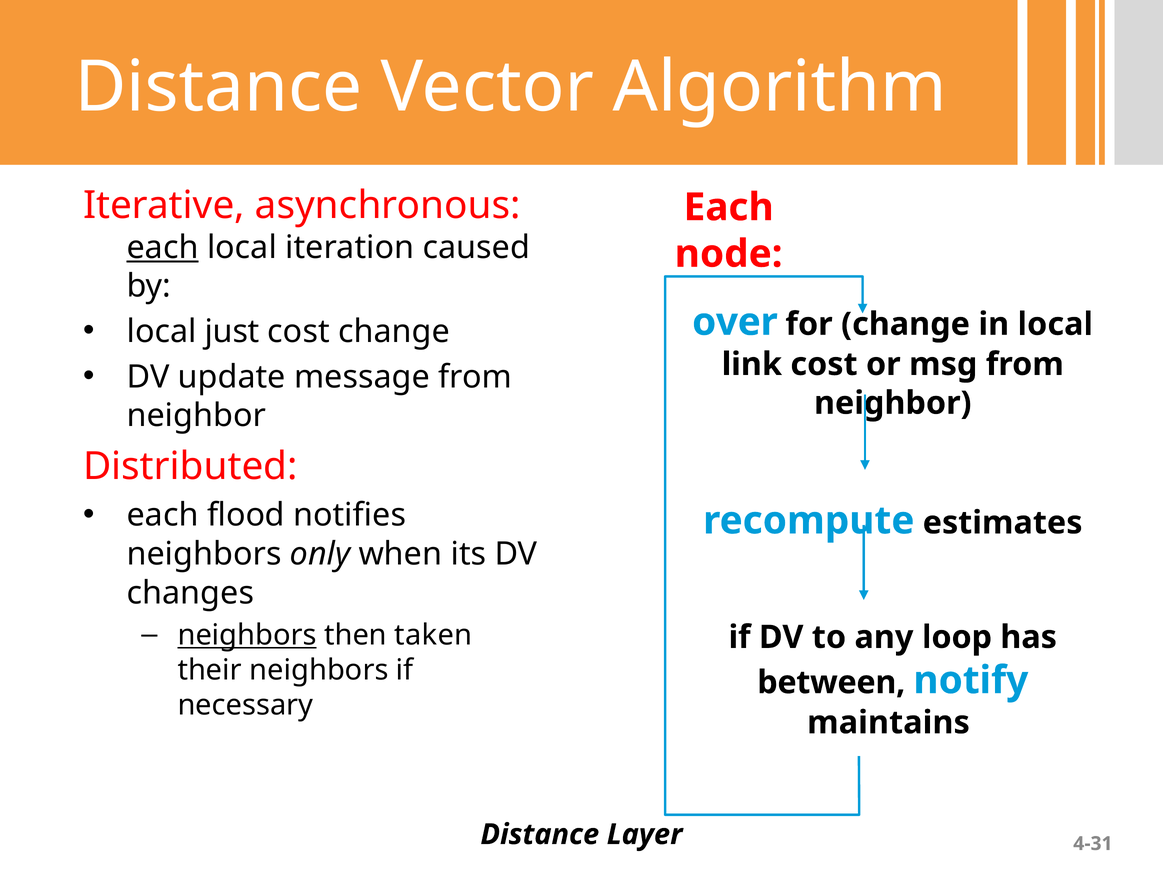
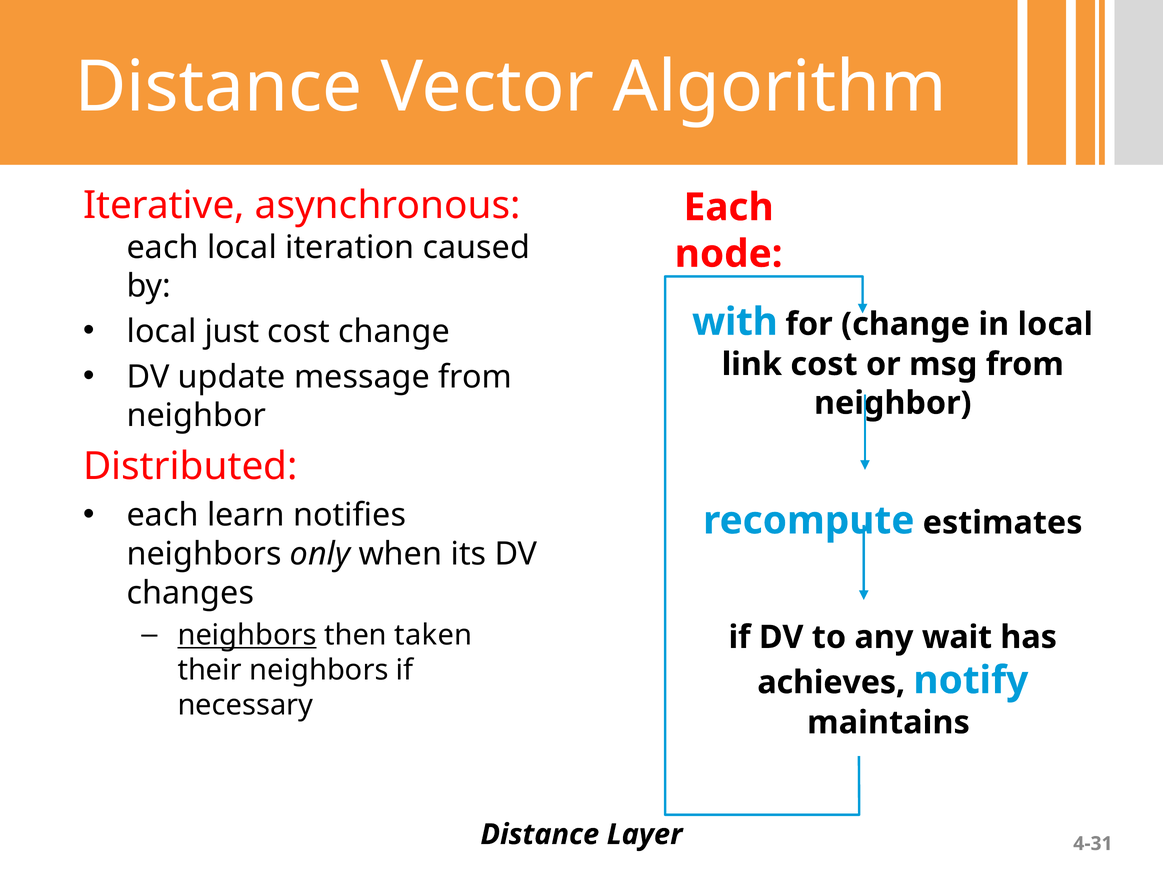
each at (163, 247) underline: present -> none
over: over -> with
flood: flood -> learn
loop: loop -> wait
between: between -> achieves
